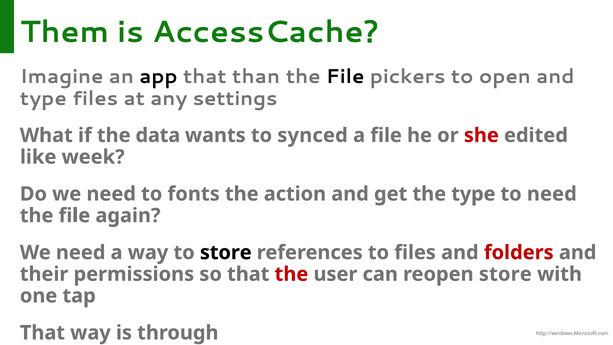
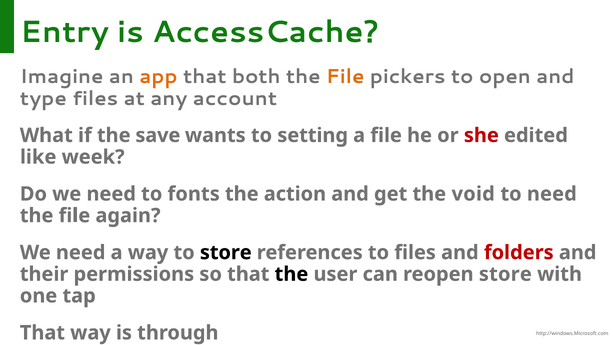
Them: Them -> Entry
app colour: black -> orange
than: than -> both
File at (345, 77) colour: black -> orange
settings: settings -> account
data: data -> save
synced: synced -> setting
the type: type -> void
the at (291, 274) colour: red -> black
